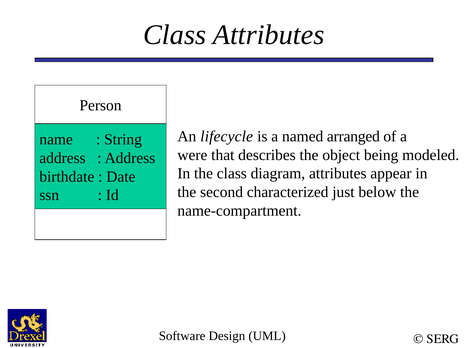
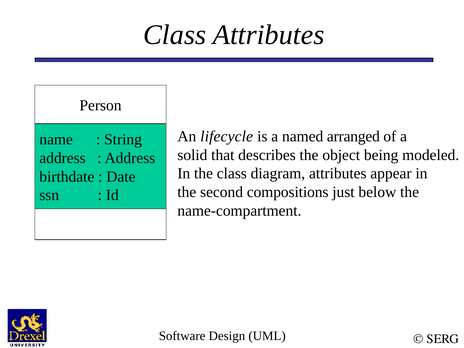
were: were -> solid
characterized: characterized -> compositions
